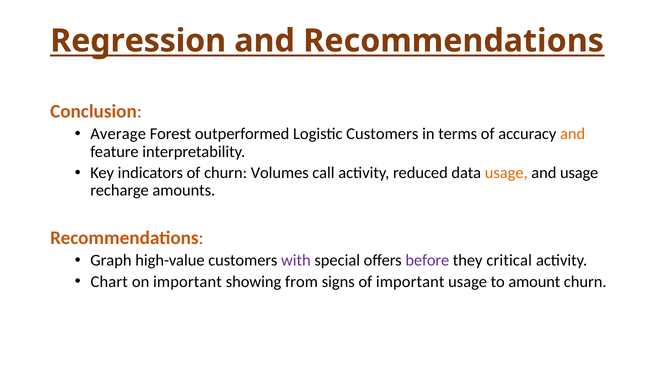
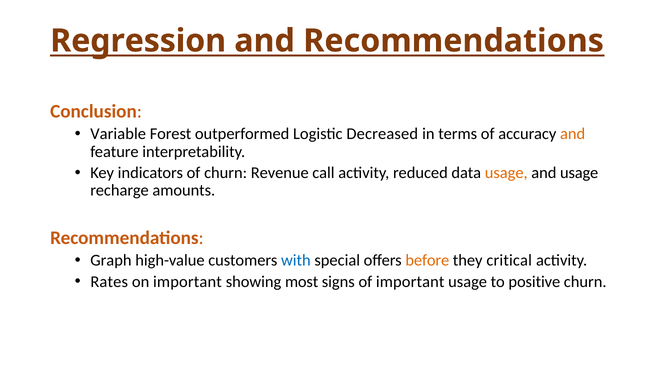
Average: Average -> Variable
Logistic Customers: Customers -> Decreased
Volumes: Volumes -> Revenue
with colour: purple -> blue
before colour: purple -> orange
Chart: Chart -> Rates
from: from -> most
amount: amount -> positive
